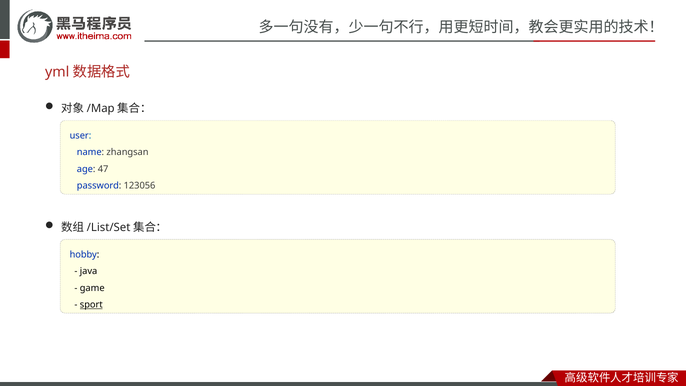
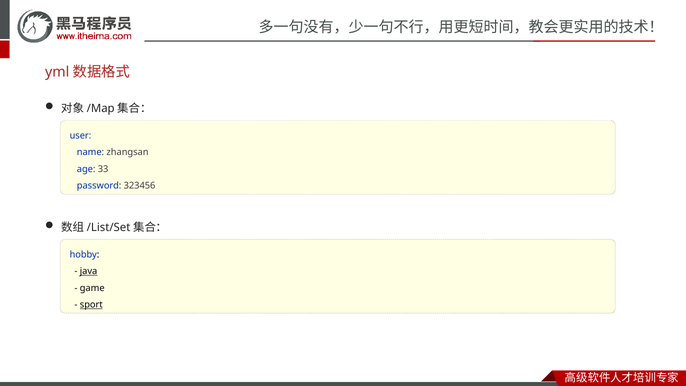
47: 47 -> 33
123056: 123056 -> 323456
java underline: none -> present
